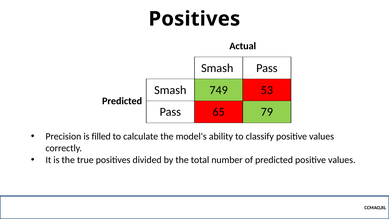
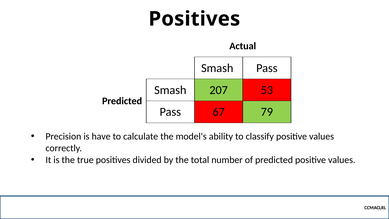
749: 749 -> 207
65: 65 -> 67
filled: filled -> have
